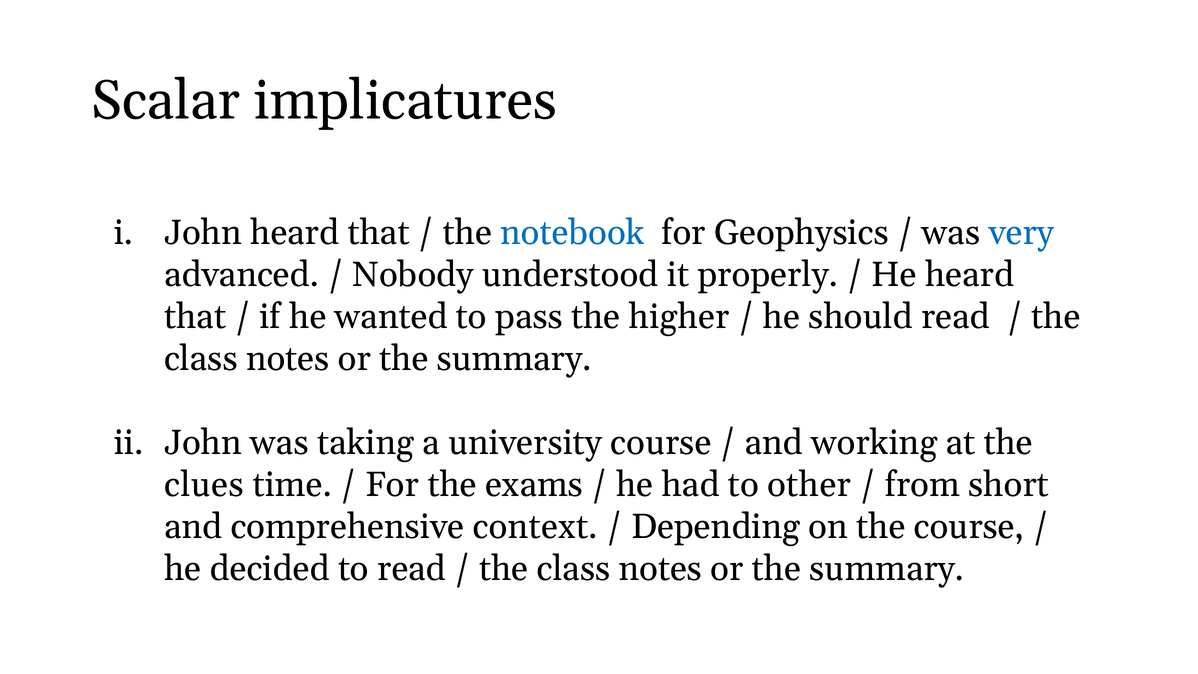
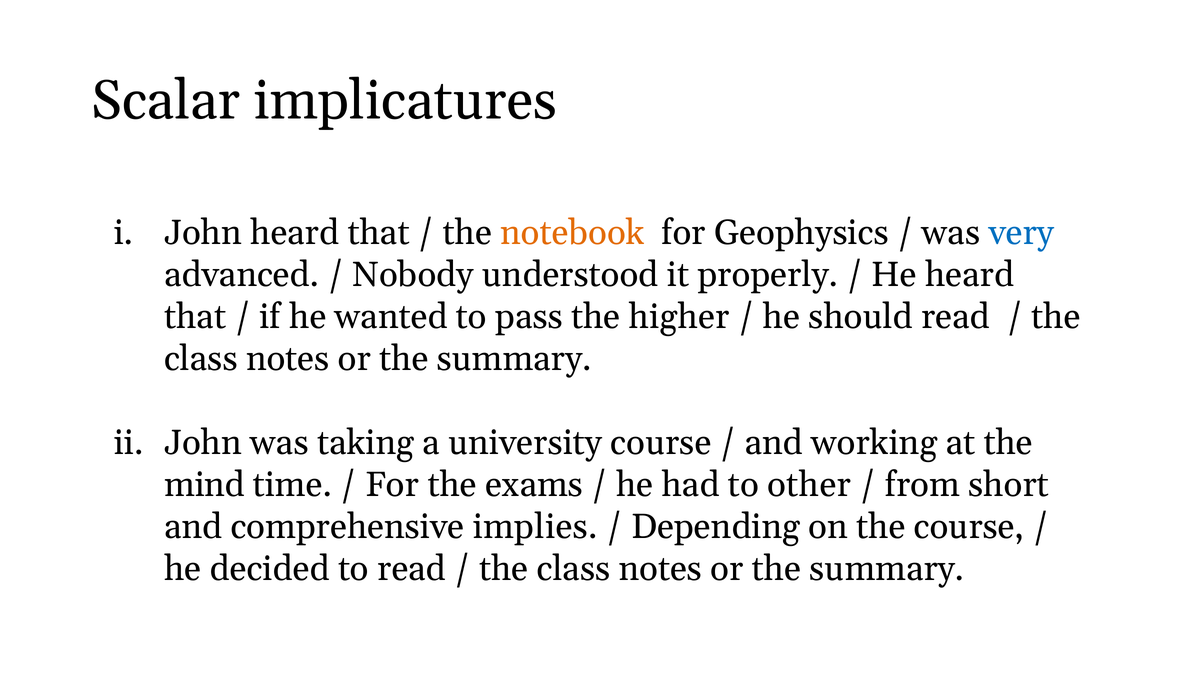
notebook colour: blue -> orange
clues: clues -> mind
context: context -> implies
